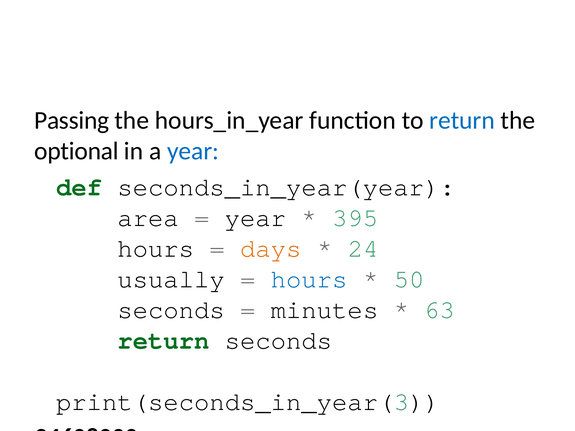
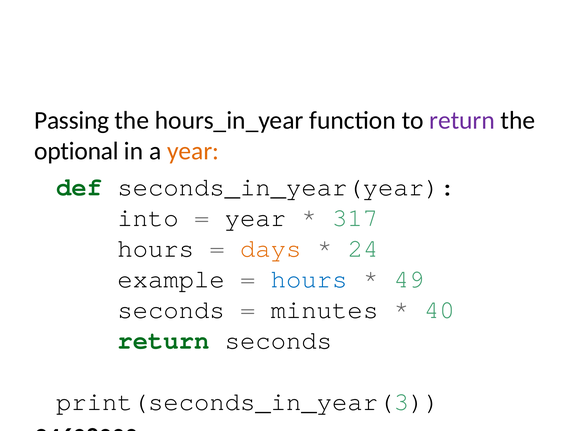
return at (462, 121) colour: blue -> purple
year at (193, 151) colour: blue -> orange
area: area -> into
395: 395 -> 317
usually: usually -> example
50: 50 -> 49
63: 63 -> 40
